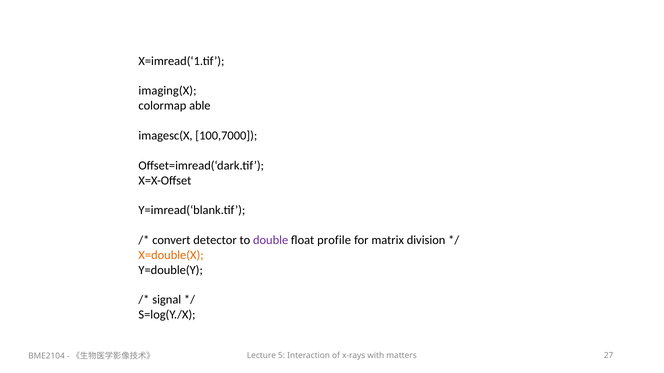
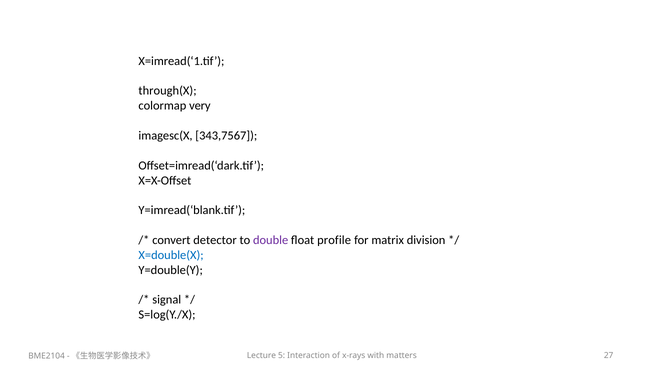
imaging(X: imaging(X -> through(X
able: able -> very
100,7000: 100,7000 -> 343,7567
X=double(X colour: orange -> blue
